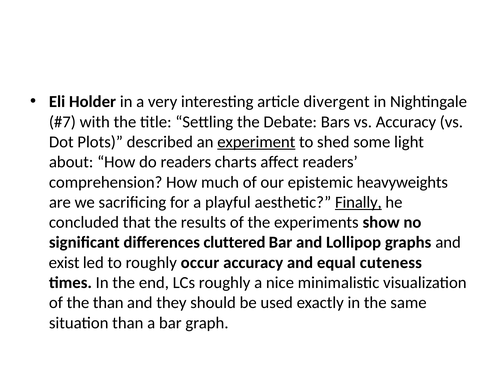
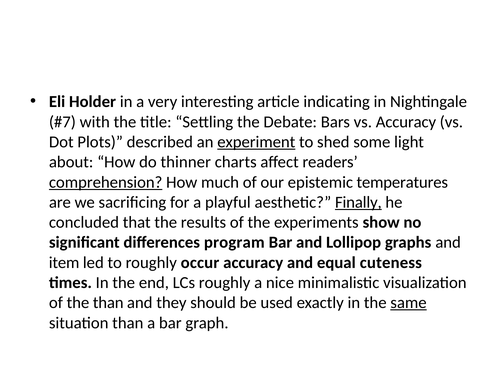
divergent: divergent -> indicating
do readers: readers -> thinner
comprehension underline: none -> present
heavyweights: heavyweights -> temperatures
cluttered: cluttered -> program
exist: exist -> item
same underline: none -> present
